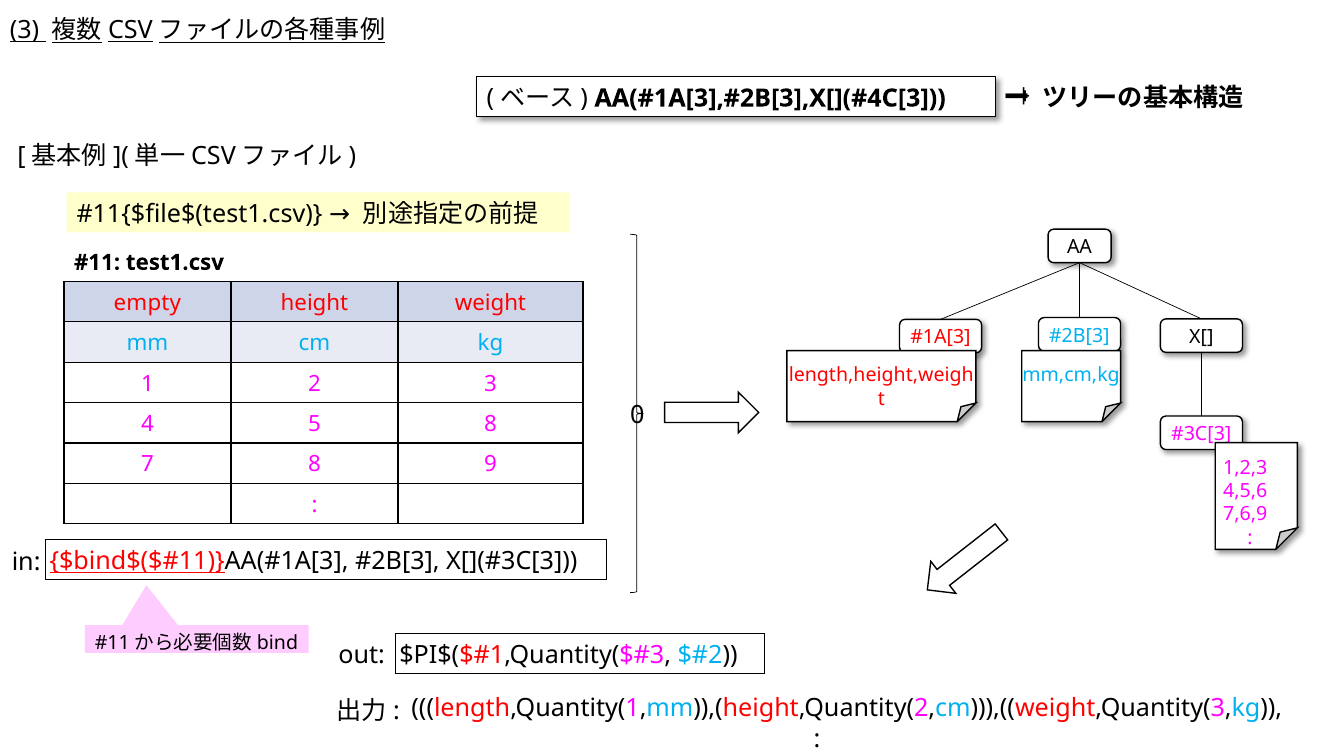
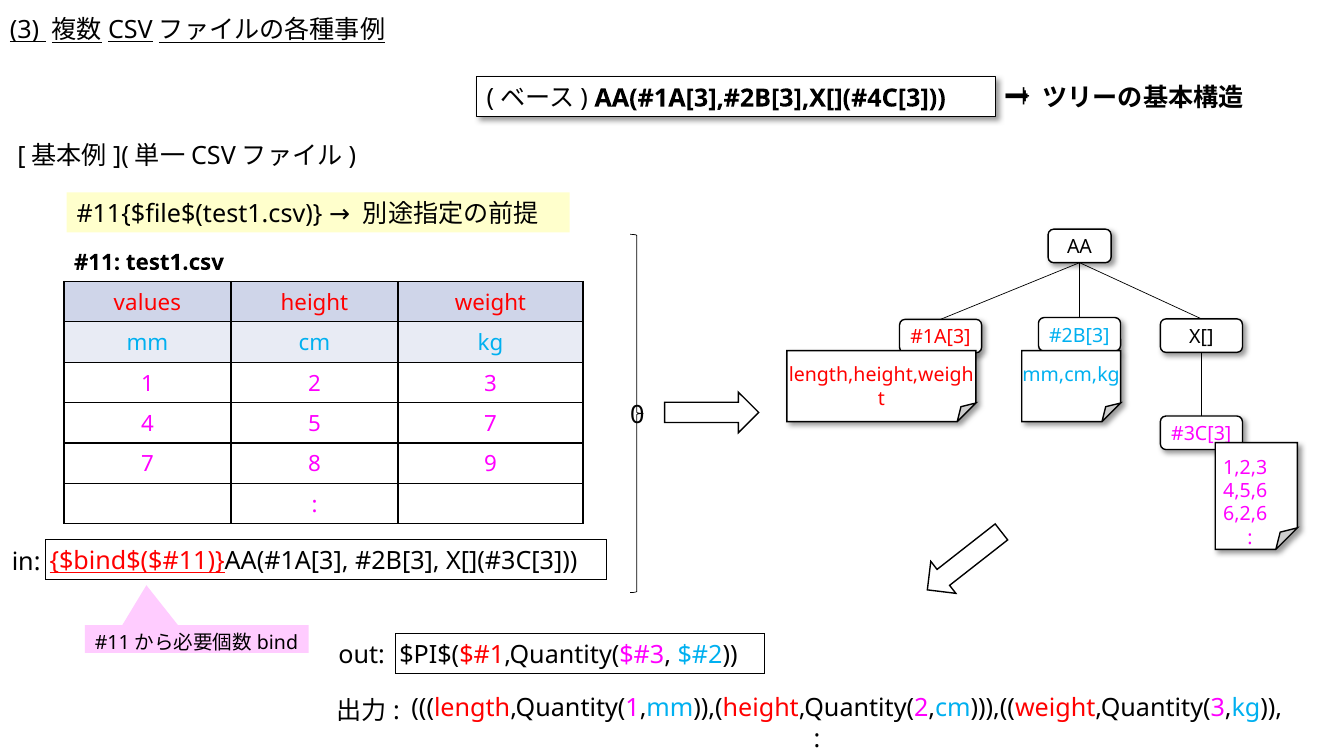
empty: empty -> values
5 8: 8 -> 7
7,6,9: 7,6,9 -> 6,2,6
